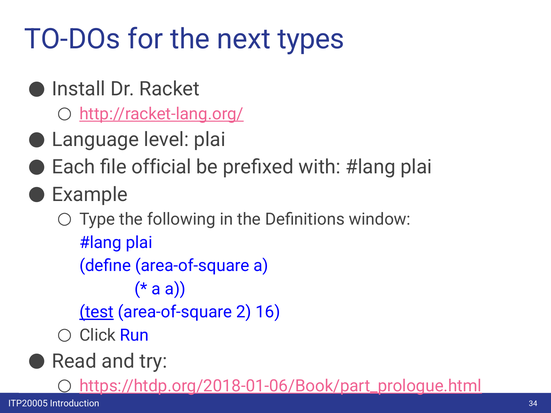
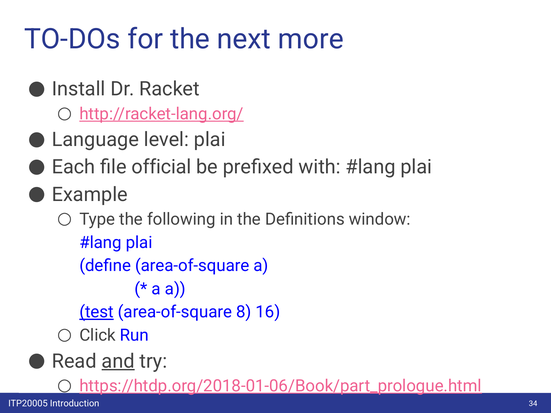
types: types -> more
2: 2 -> 8
and underline: none -> present
